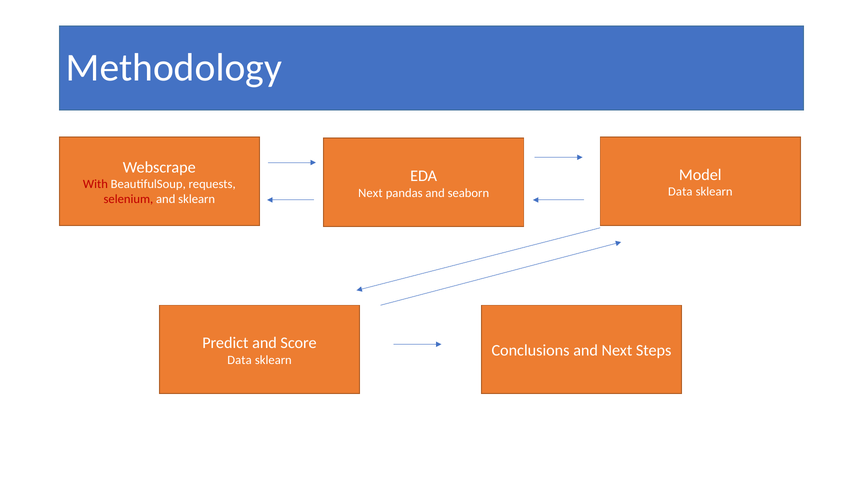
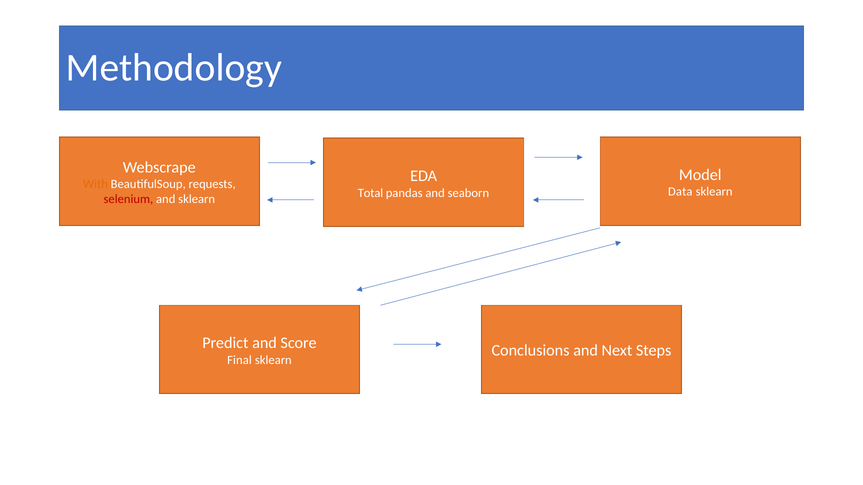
With colour: red -> orange
Next at (370, 193): Next -> Total
Data at (240, 360): Data -> Final
